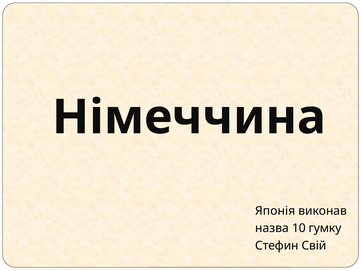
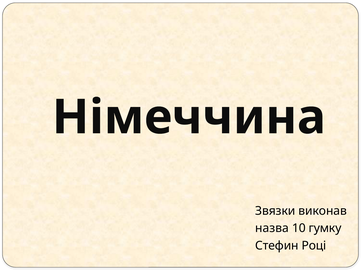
Японія: Японія -> Звязки
Свій: Свій -> Році
